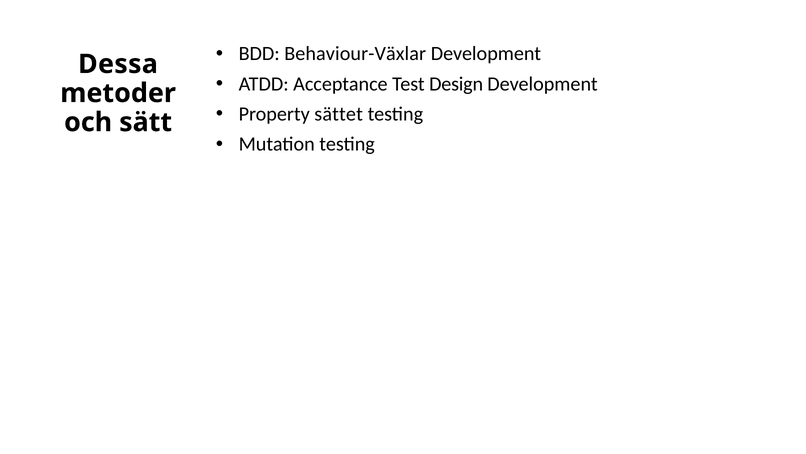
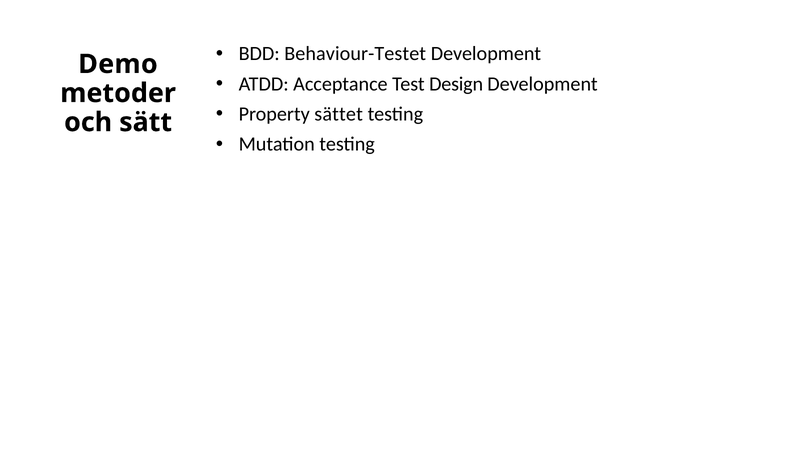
Behaviour-Växlar: Behaviour-Växlar -> Behaviour-Testet
Dessa: Dessa -> Demo
